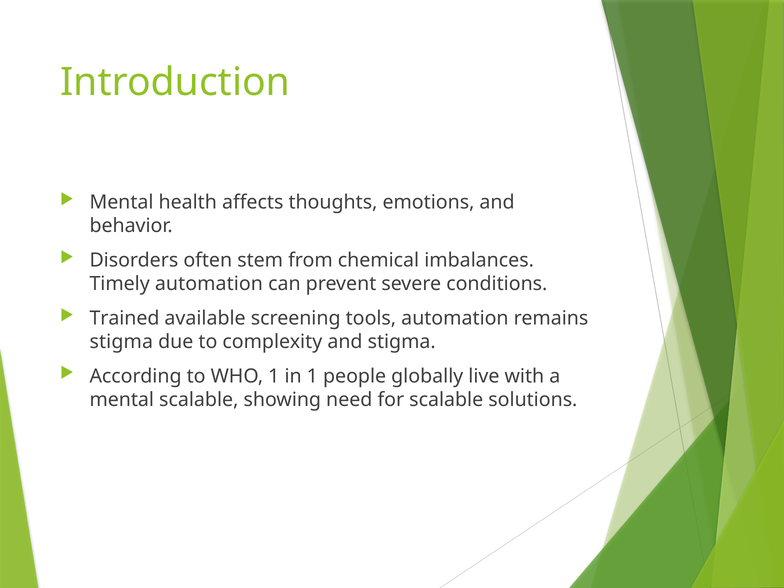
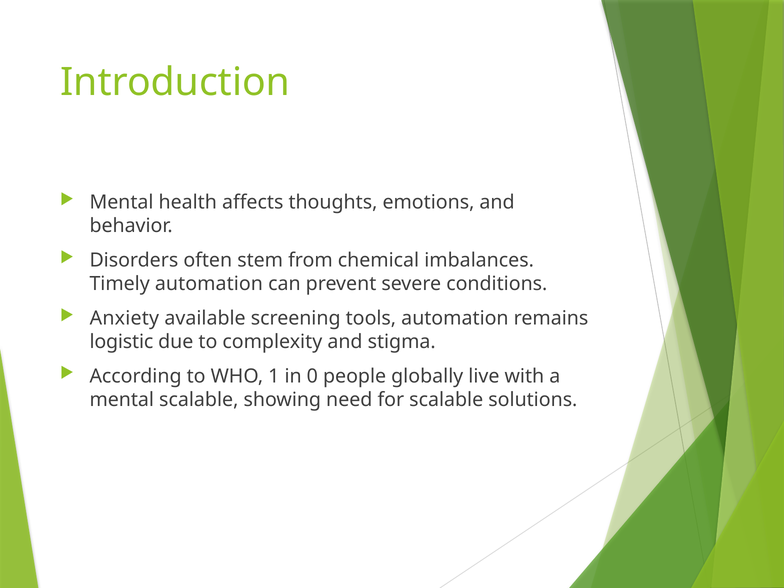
Trained: Trained -> Anxiety
stigma at (121, 342): stigma -> logistic
in 1: 1 -> 0
